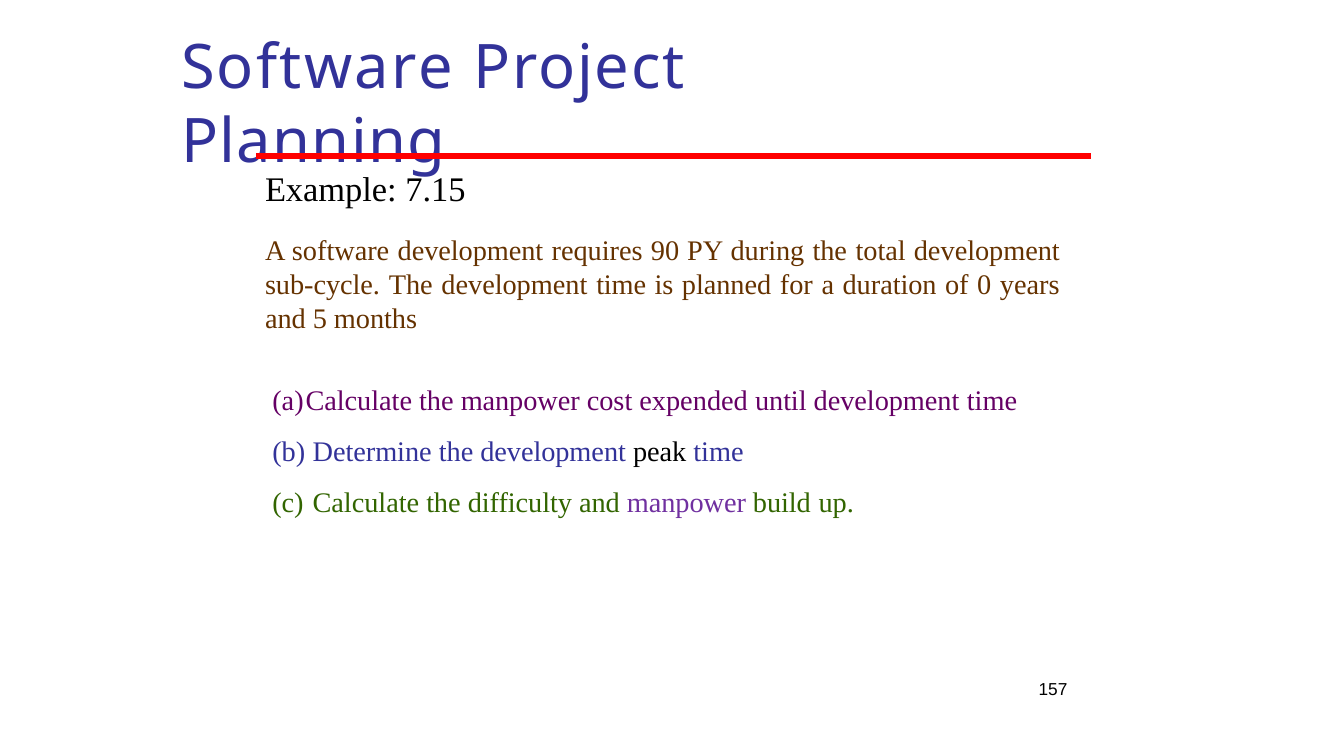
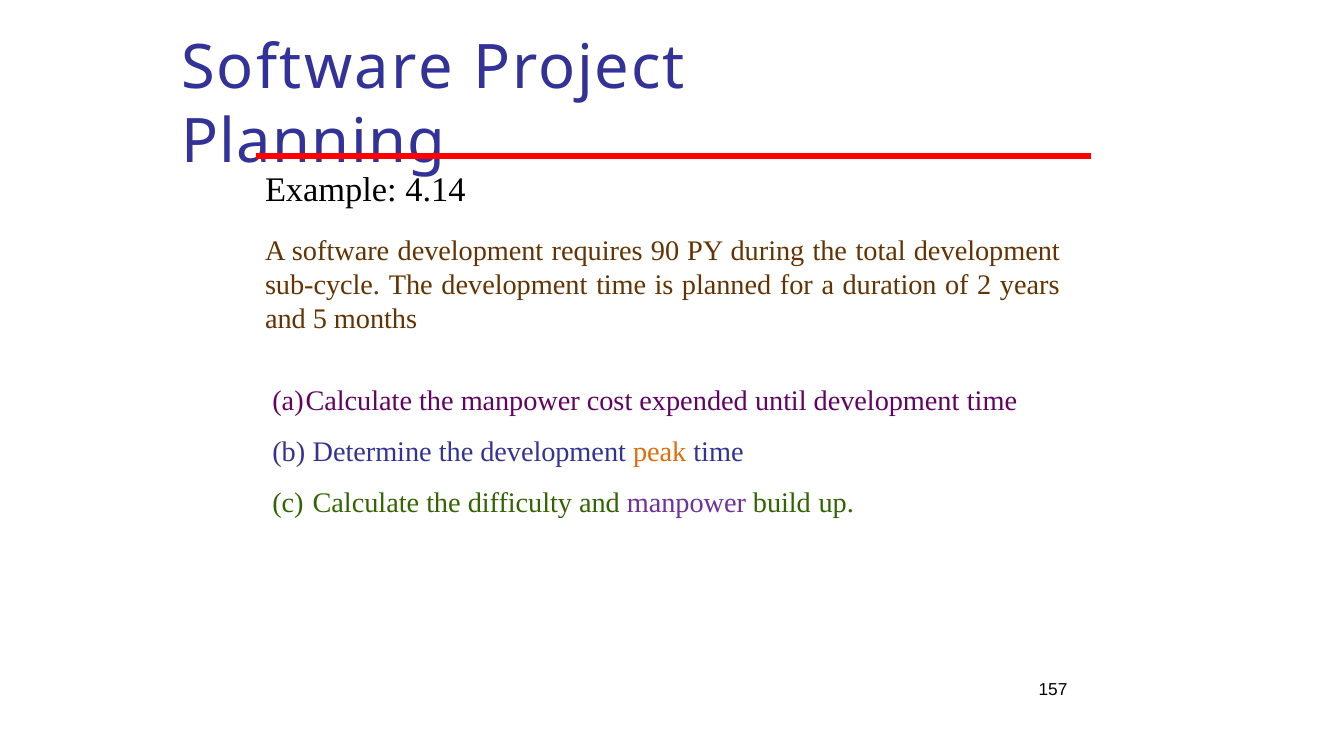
7.15: 7.15 -> 4.14
0: 0 -> 2
peak colour: black -> orange
